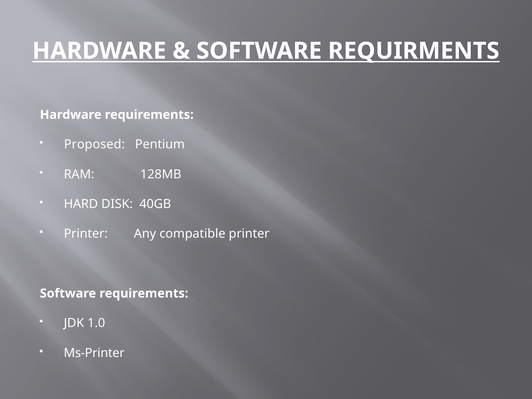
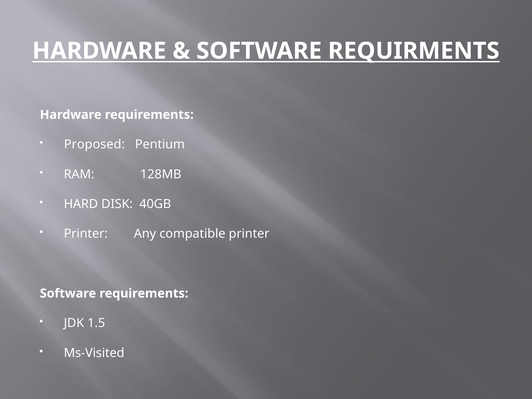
1.0: 1.0 -> 1.5
Ms-Printer: Ms-Printer -> Ms-Visited
